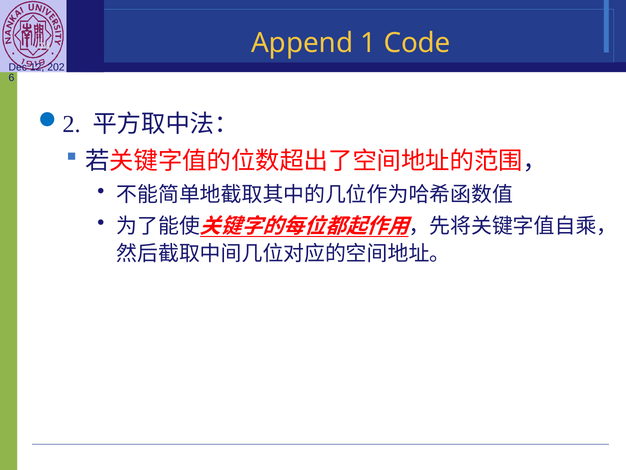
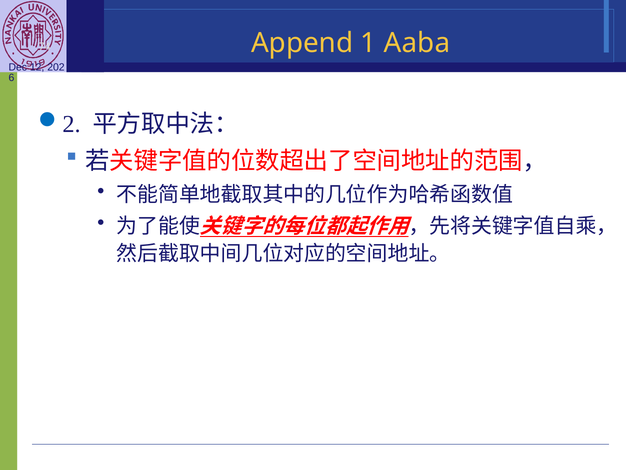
Code: Code -> Aaba
